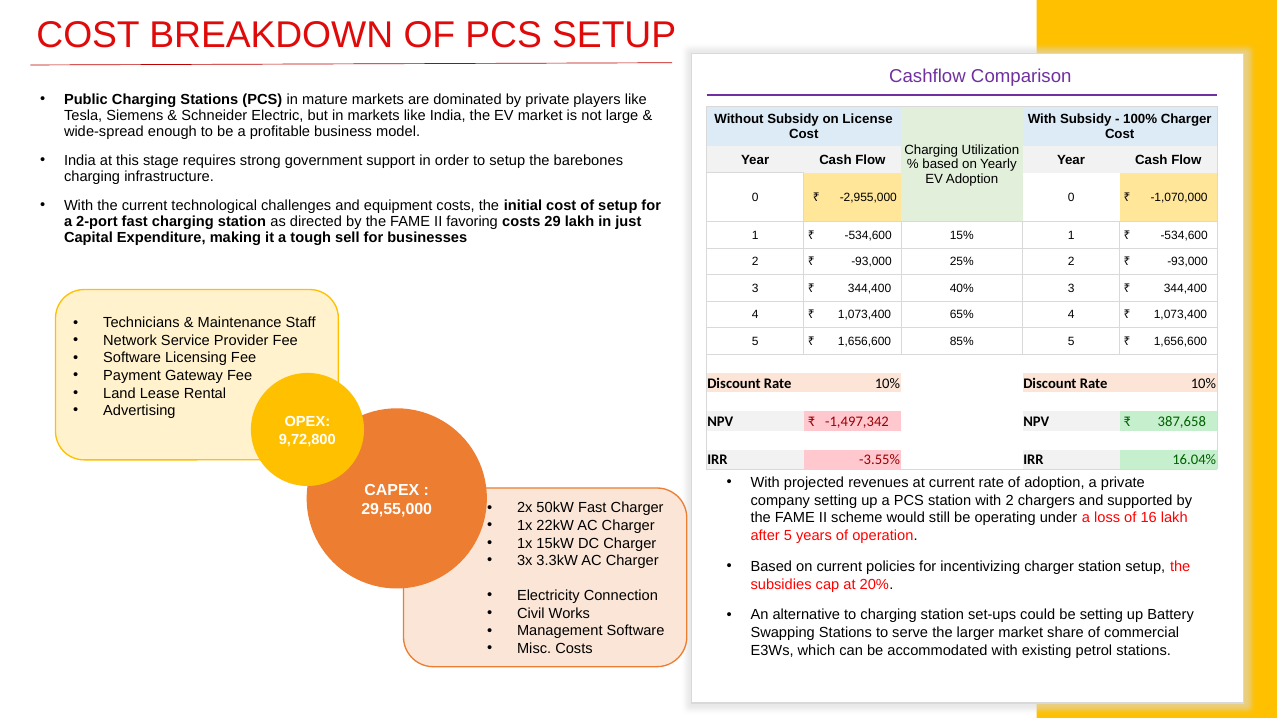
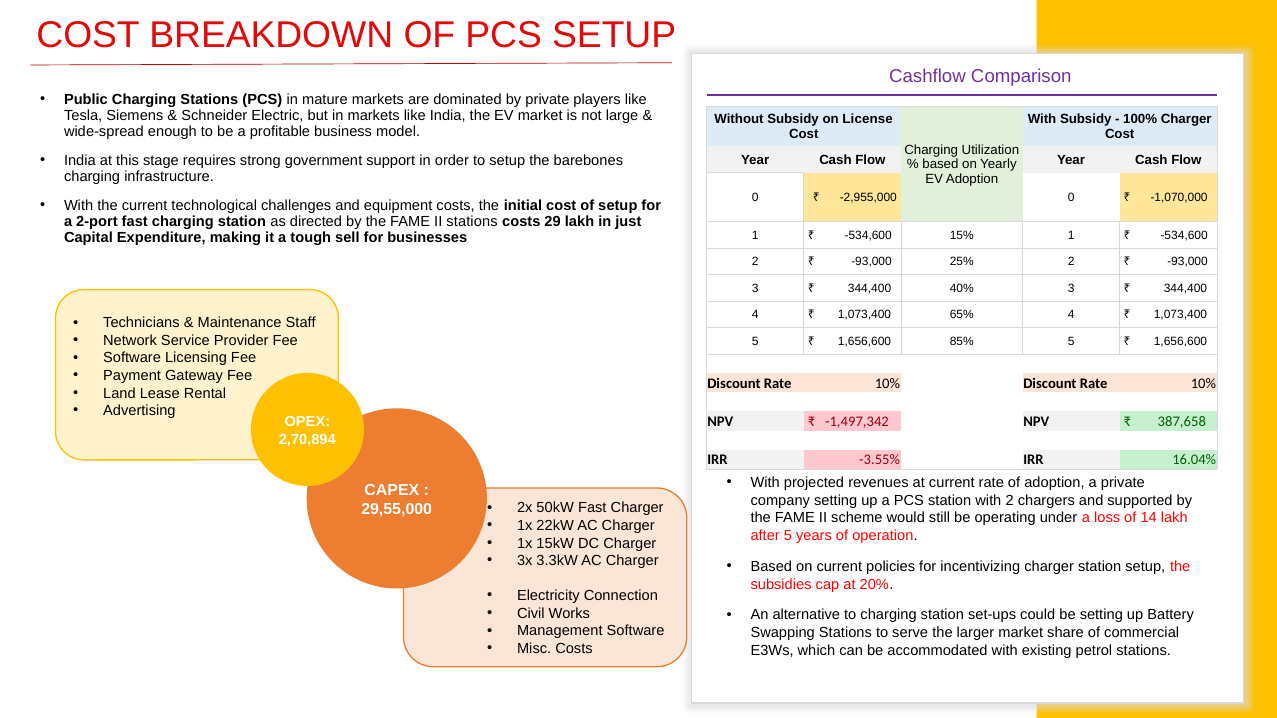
II favoring: favoring -> stations
9,72,800: 9,72,800 -> 2,70,894
16: 16 -> 14
